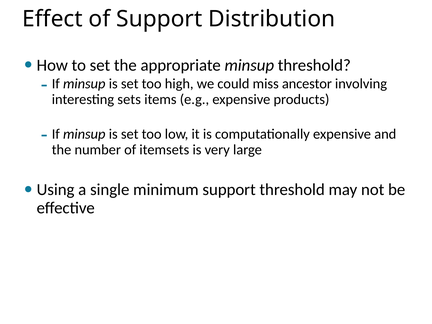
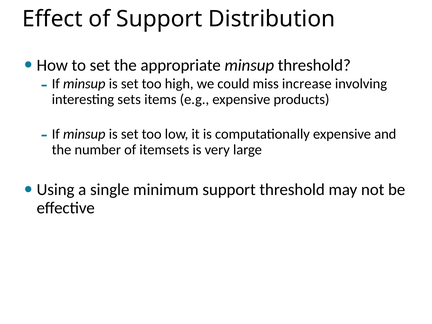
ancestor: ancestor -> increase
